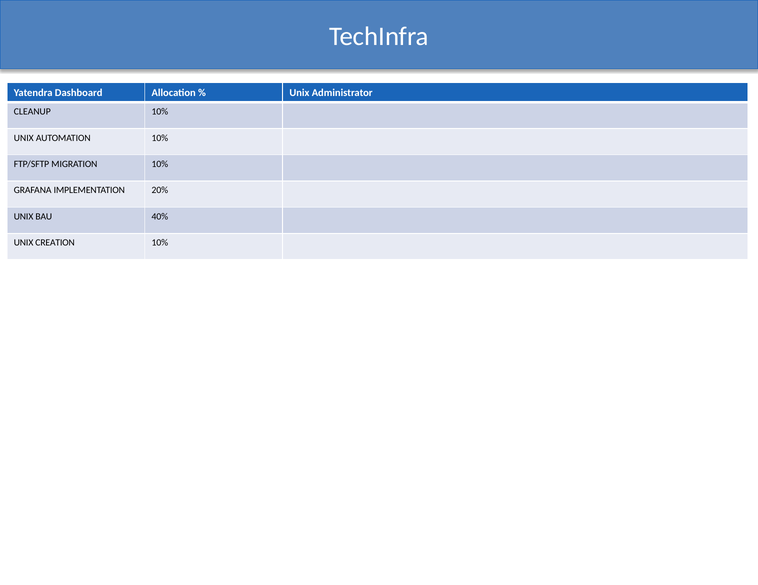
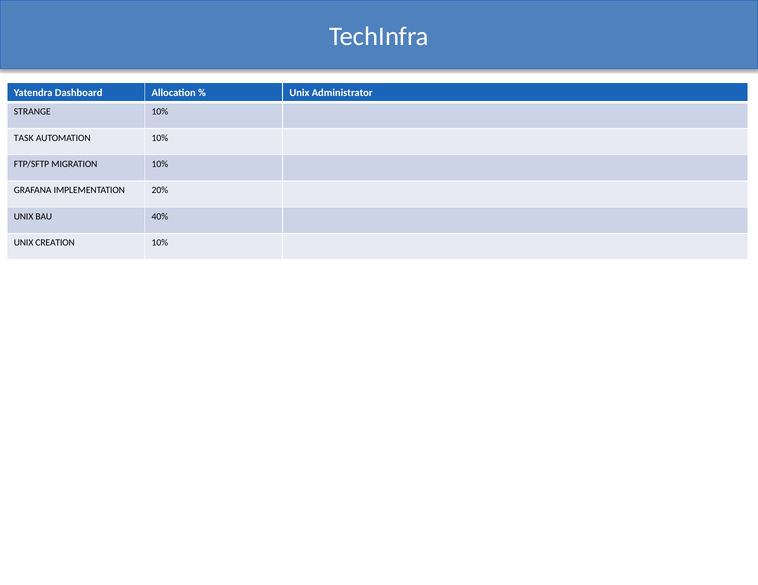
CLEANUP: CLEANUP -> STRANGE
UNIX at (24, 138): UNIX -> TASK
